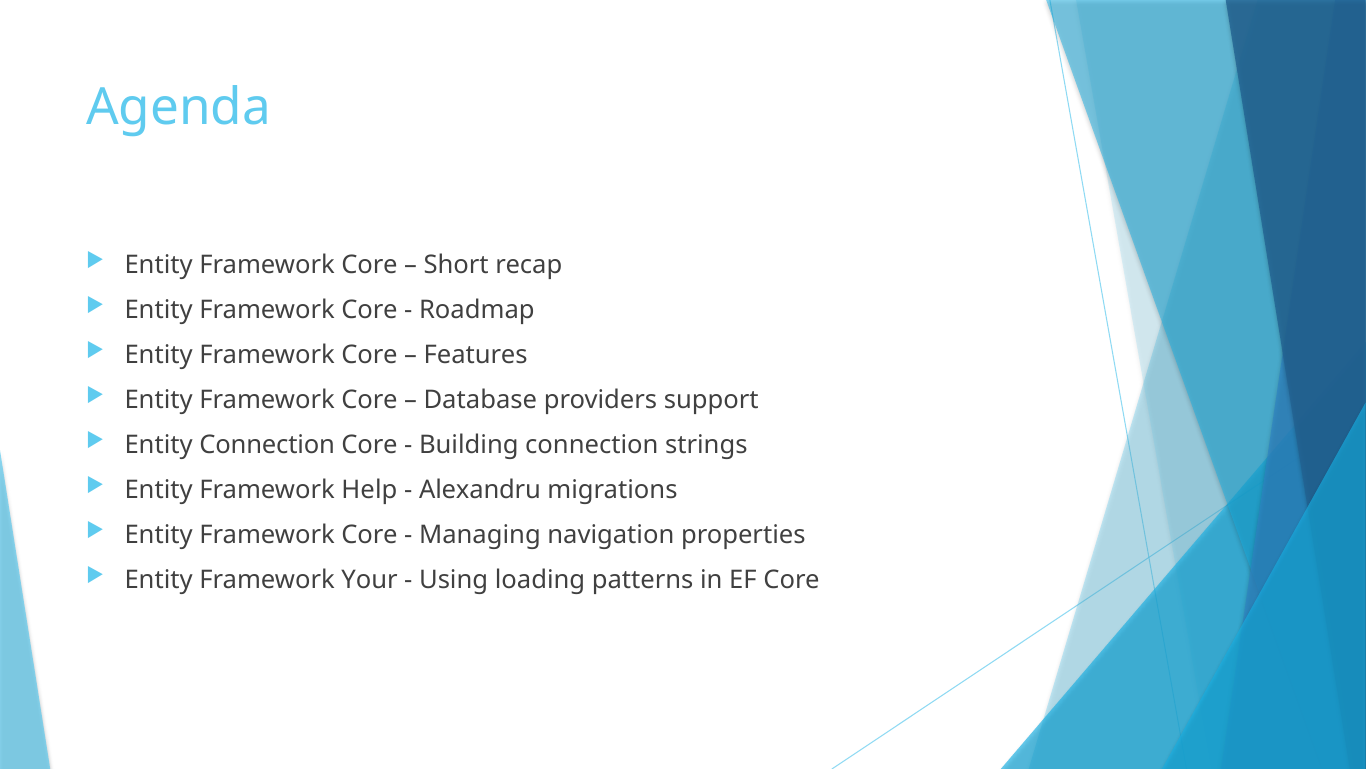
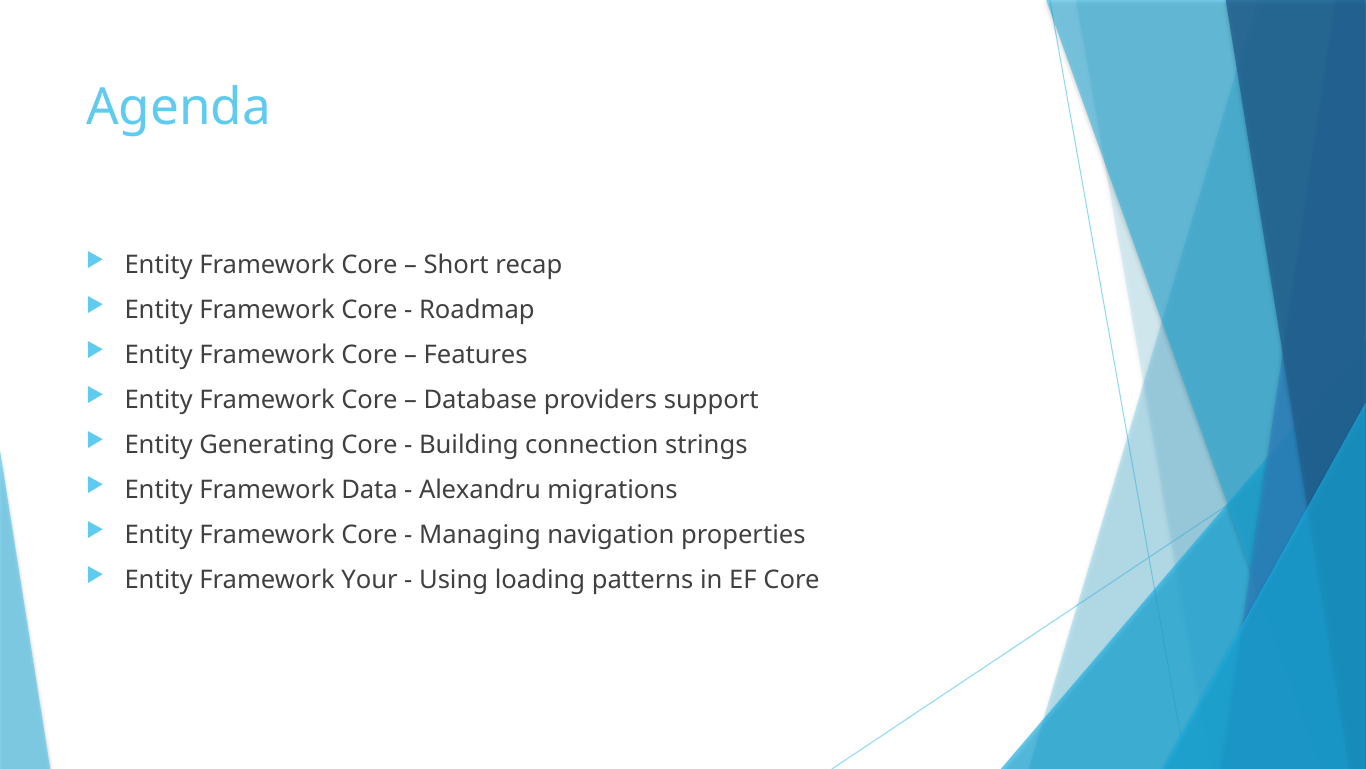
Entity Connection: Connection -> Generating
Help: Help -> Data
